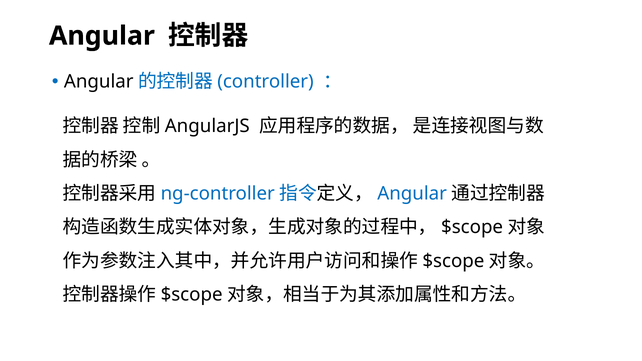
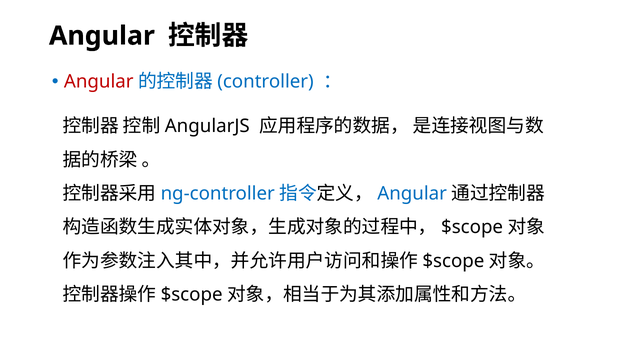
Angular at (99, 82) colour: black -> red
